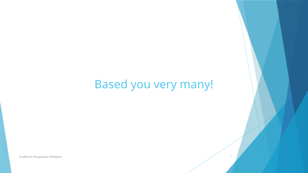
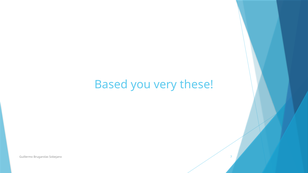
many: many -> these
